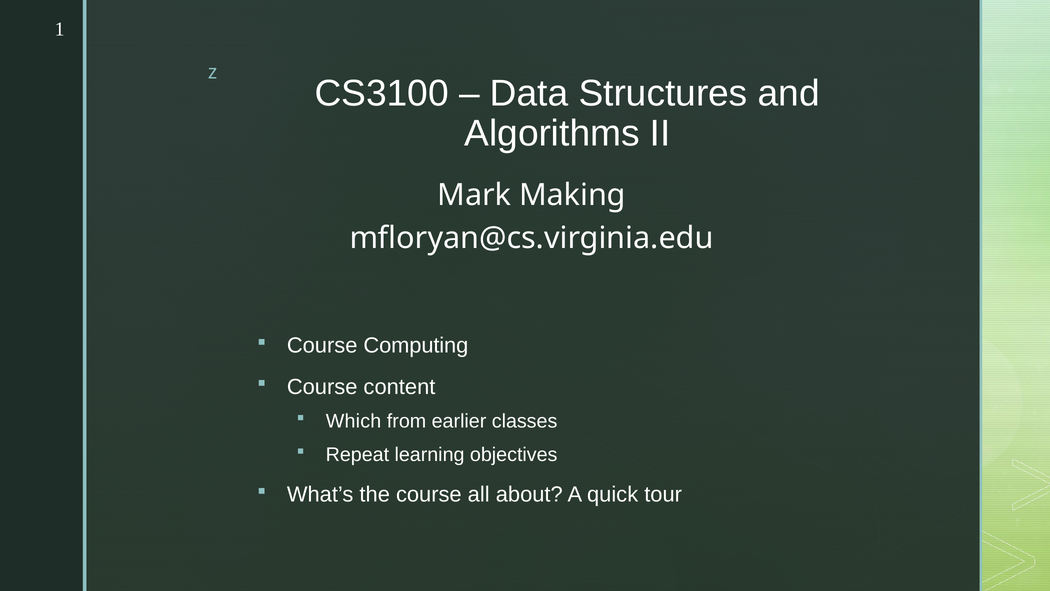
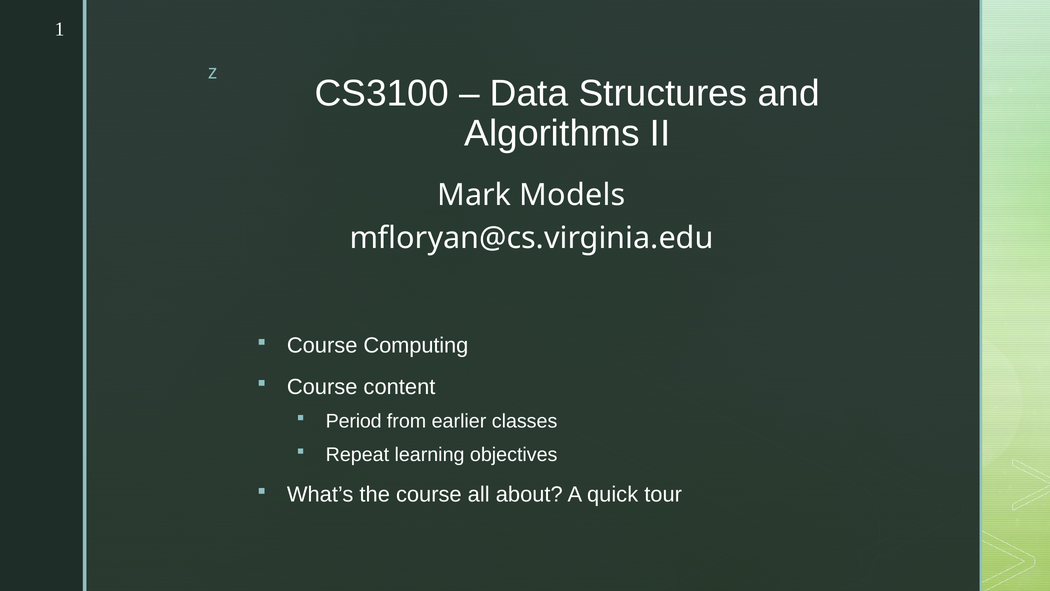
Making: Making -> Models
Which: Which -> Period
